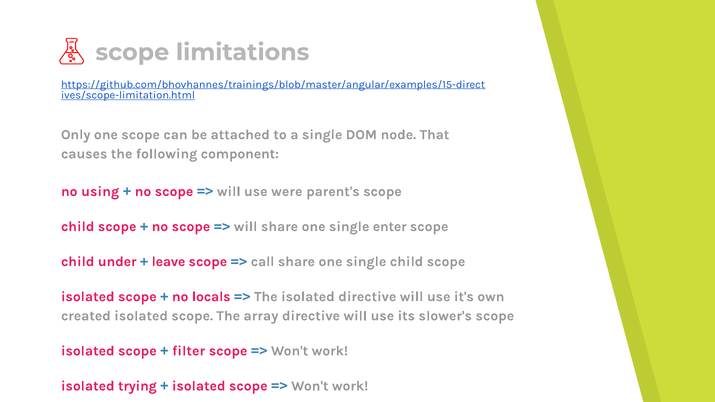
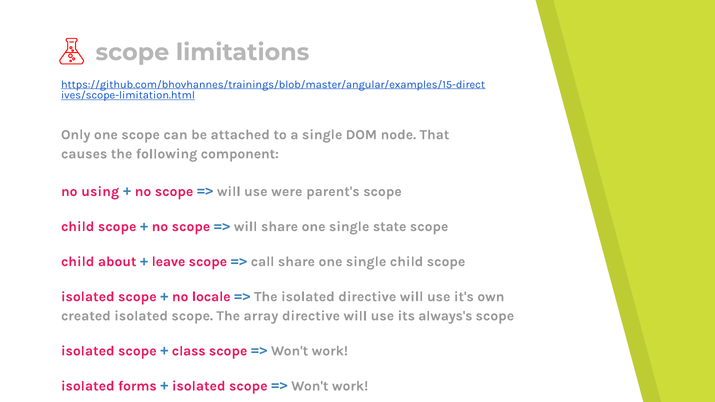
enter: enter -> state
under: under -> about
locals: locals -> locale
slower's: slower's -> always's
filter: filter -> class
trying: trying -> forms
